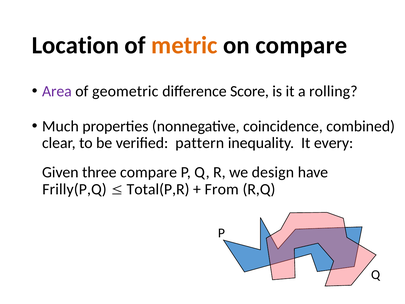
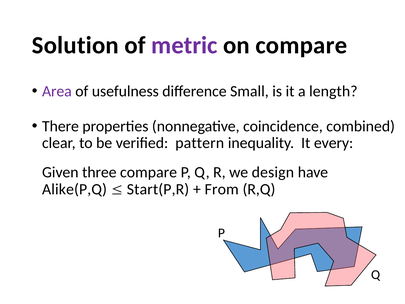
Location: Location -> Solution
metric colour: orange -> purple
geometric: geometric -> usefulness
Score: Score -> Small
rolling: rolling -> length
Much: Much -> There
Frilly(P,Q: Frilly(P,Q -> Alike(P,Q
Total(P,R: Total(P,R -> Start(P,R
